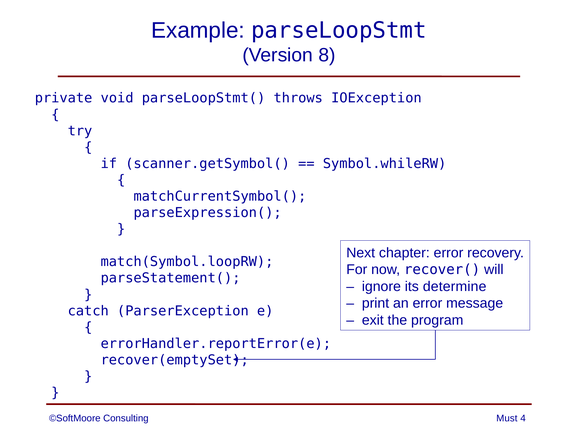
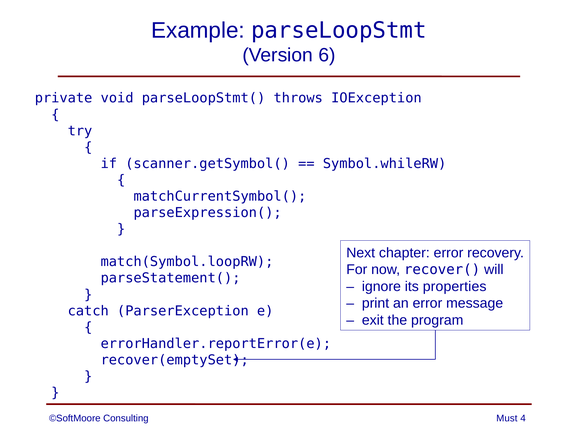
8: 8 -> 6
determine: determine -> properties
